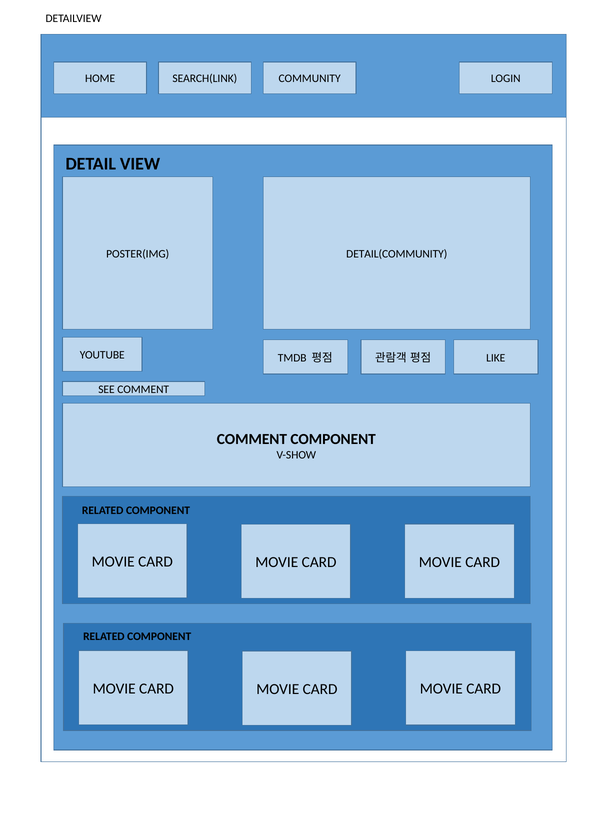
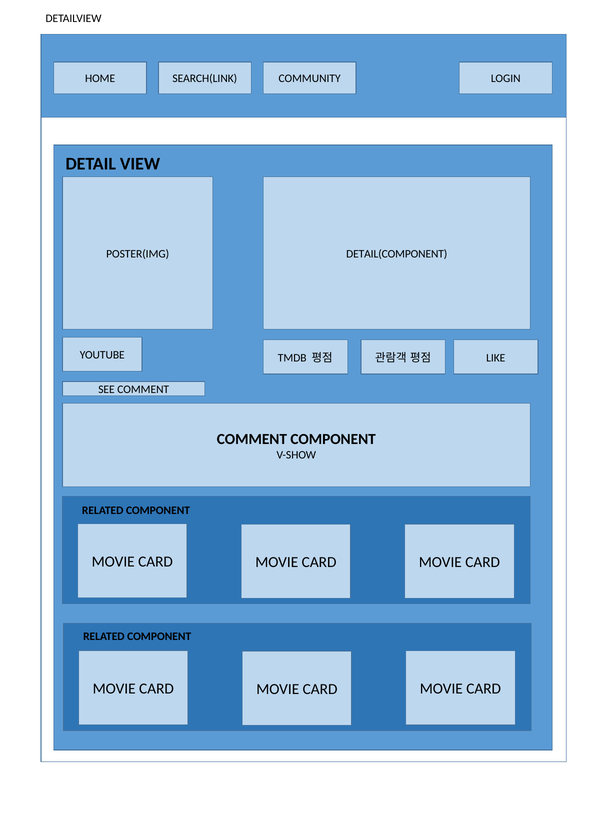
DETAIL(COMMUNITY: DETAIL(COMMUNITY -> DETAIL(COMPONENT
